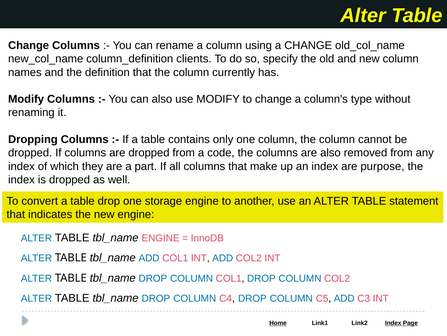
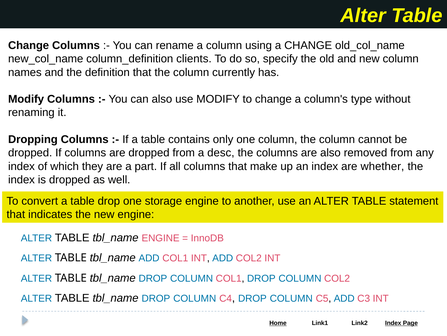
code: code -> desc
purpose: purpose -> whether
